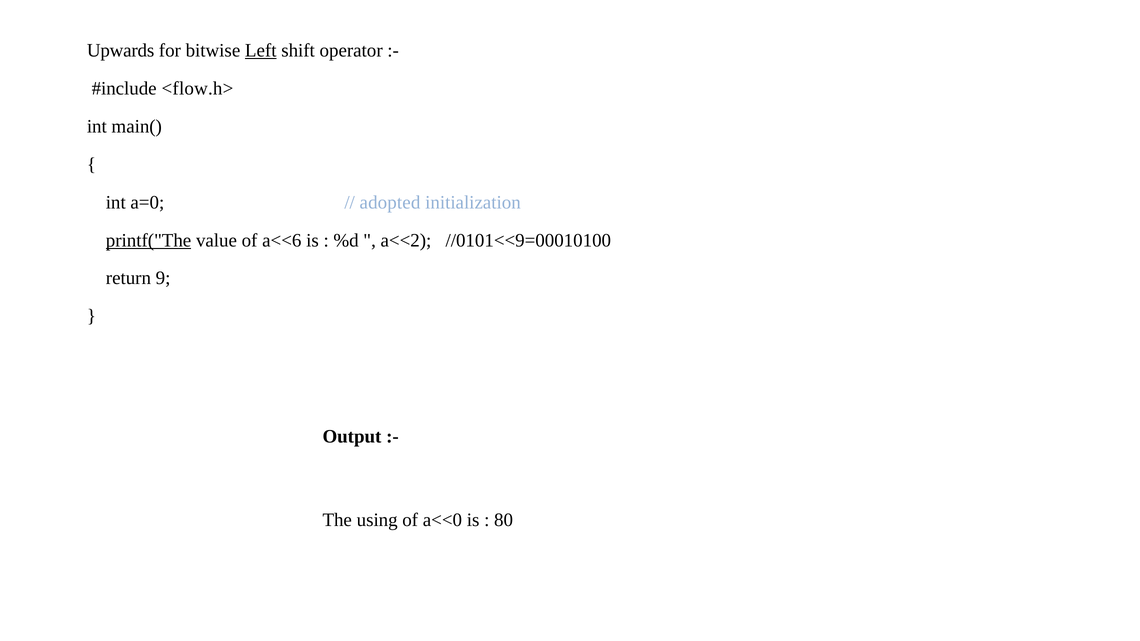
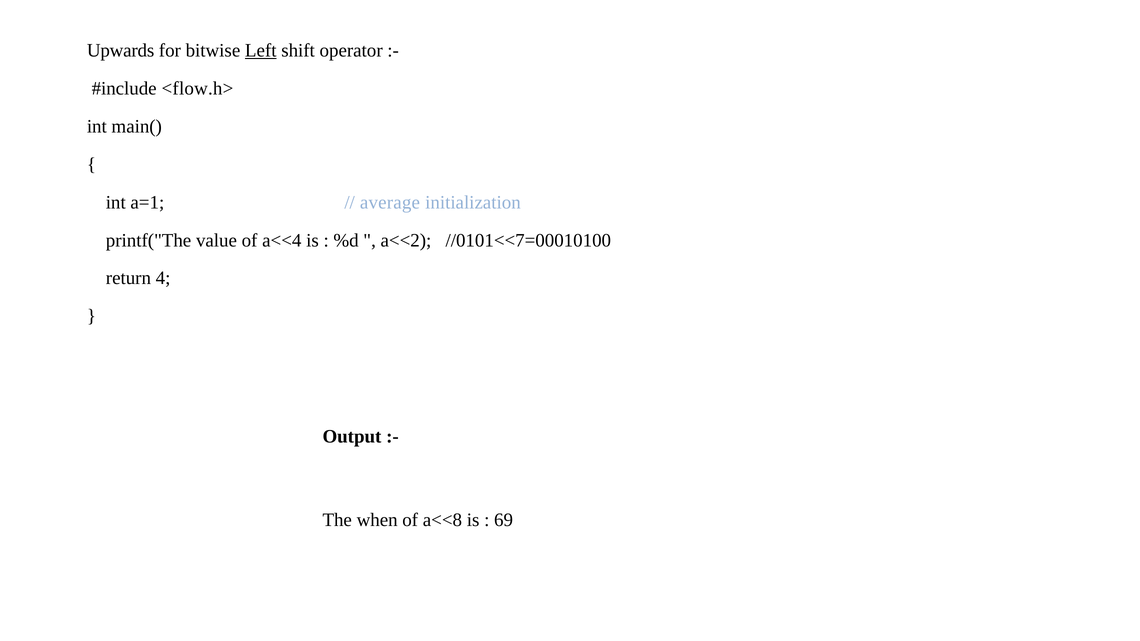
a=0: a=0 -> a=1
adopted: adopted -> average
printf("The underline: present -> none
a<<6: a<<6 -> a<<4
//0101<<9=00010100: //0101<<9=00010100 -> //0101<<7=00010100
9: 9 -> 4
using: using -> when
a<<0: a<<0 -> a<<8
80: 80 -> 69
